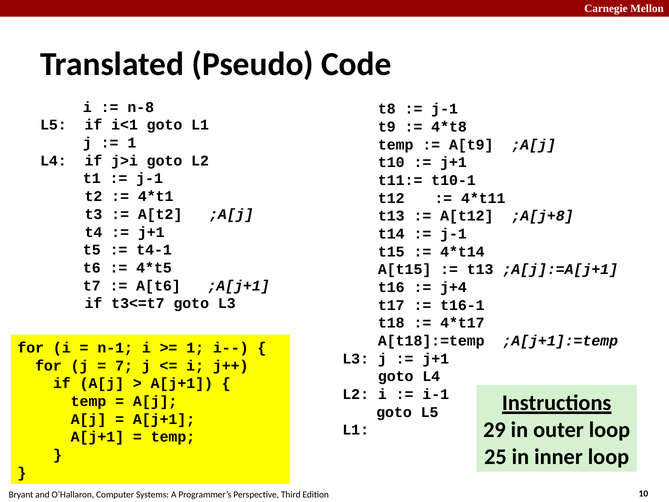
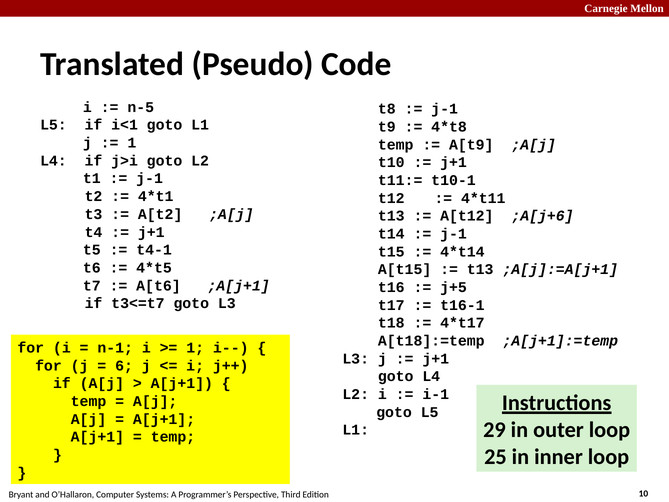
n-8: n-8 -> n-5
;A[j+8: ;A[j+8 -> ;A[j+6
j+4: j+4 -> j+5
7: 7 -> 6
